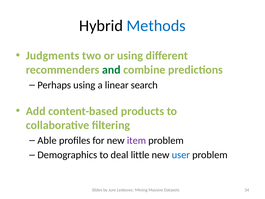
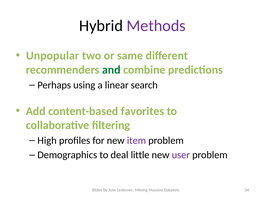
Methods colour: blue -> purple
Judgments: Judgments -> Unpopular
or using: using -> same
products: products -> favorites
Able: Able -> High
user colour: blue -> purple
